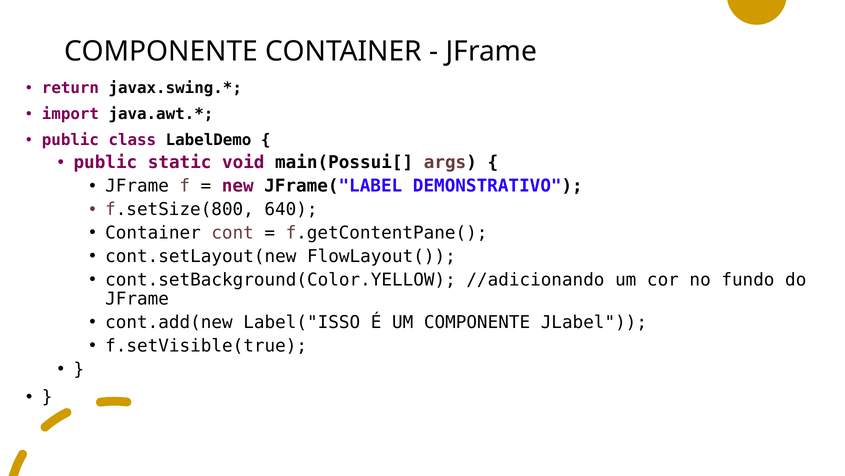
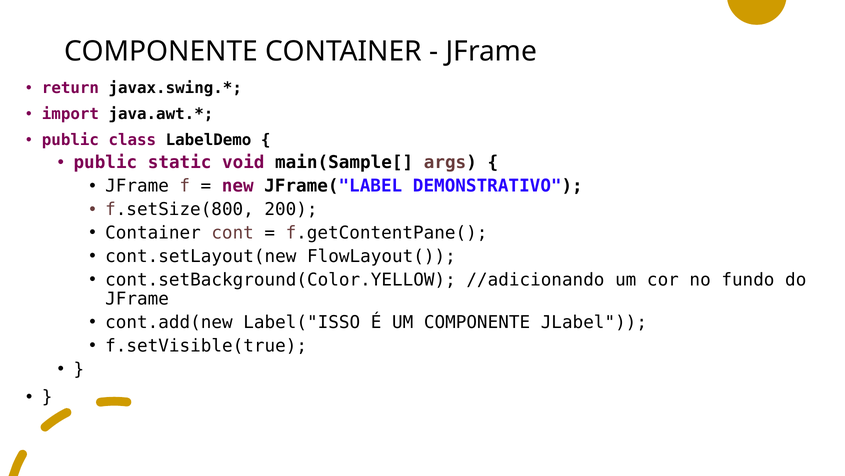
main(Possui[: main(Possui[ -> main(Sample[
640: 640 -> 200
